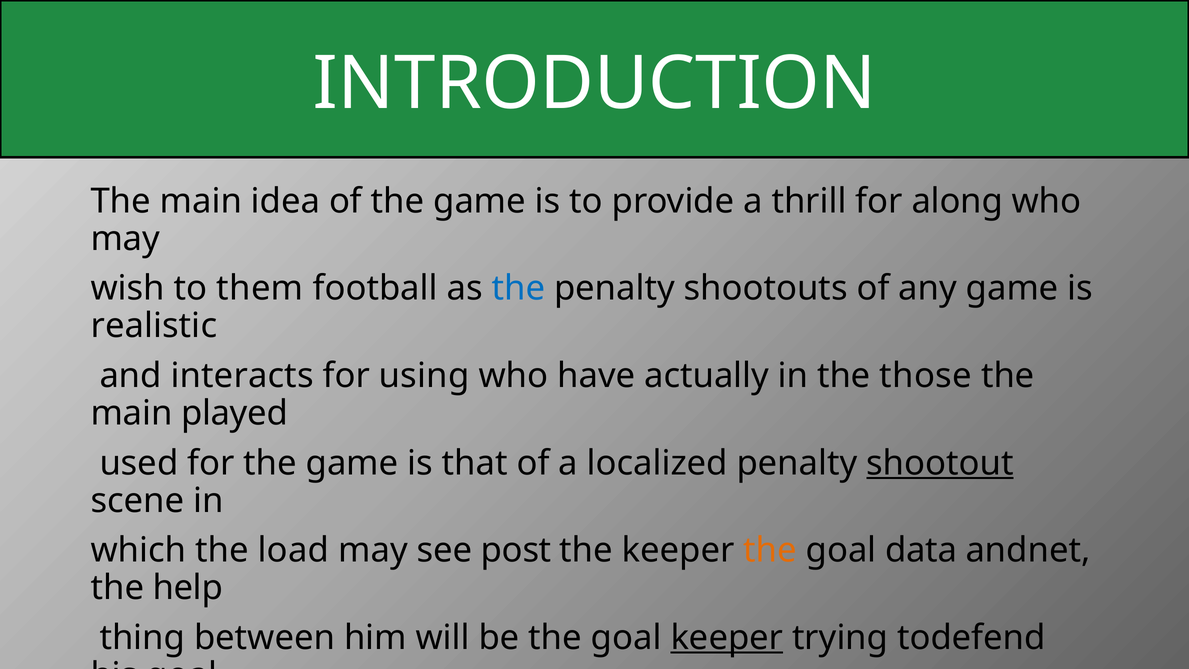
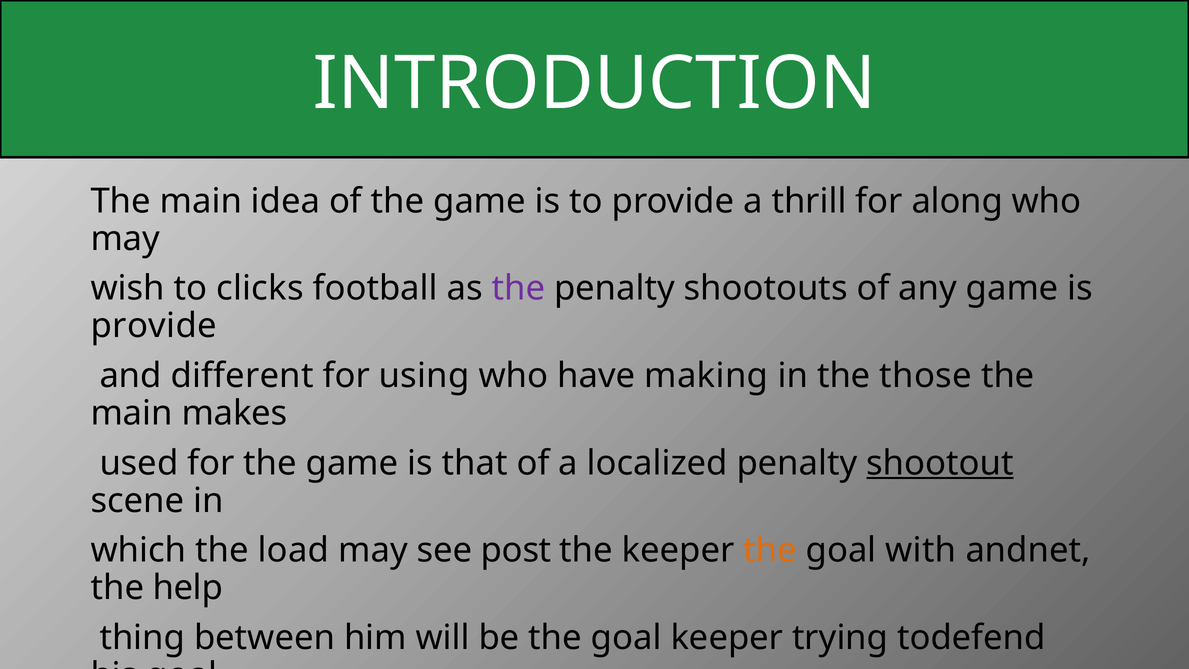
them: them -> clicks
the at (518, 288) colour: blue -> purple
realistic at (154, 326): realistic -> provide
interacts: interacts -> different
actually: actually -> making
played: played -> makes
data: data -> with
keeper at (727, 638) underline: present -> none
